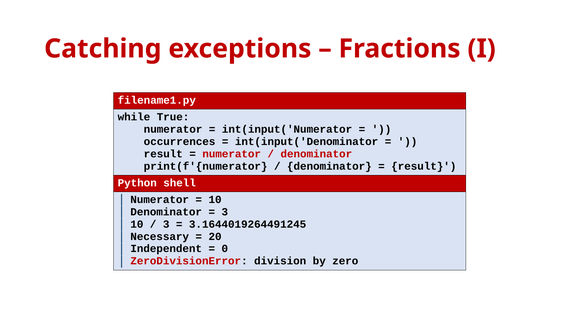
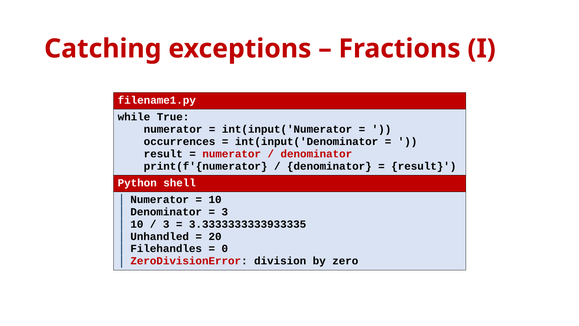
3.1644019264491245: 3.1644019264491245 -> 3.3333333333933335
Necessary: Necessary -> Unhandled
Independent: Independent -> Filehandles
